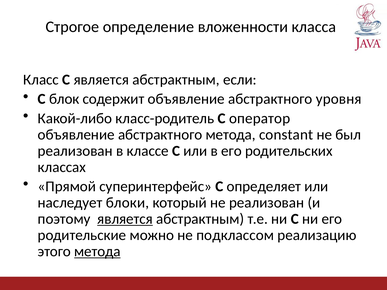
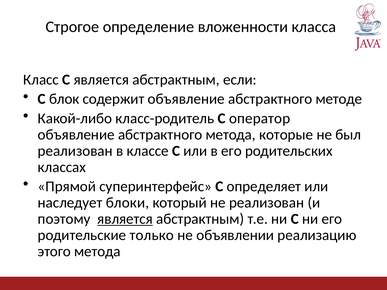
уровня: уровня -> методе
constant: constant -> которые
можно: можно -> только
подклассом: подклассом -> объявлении
метода at (97, 252) underline: present -> none
